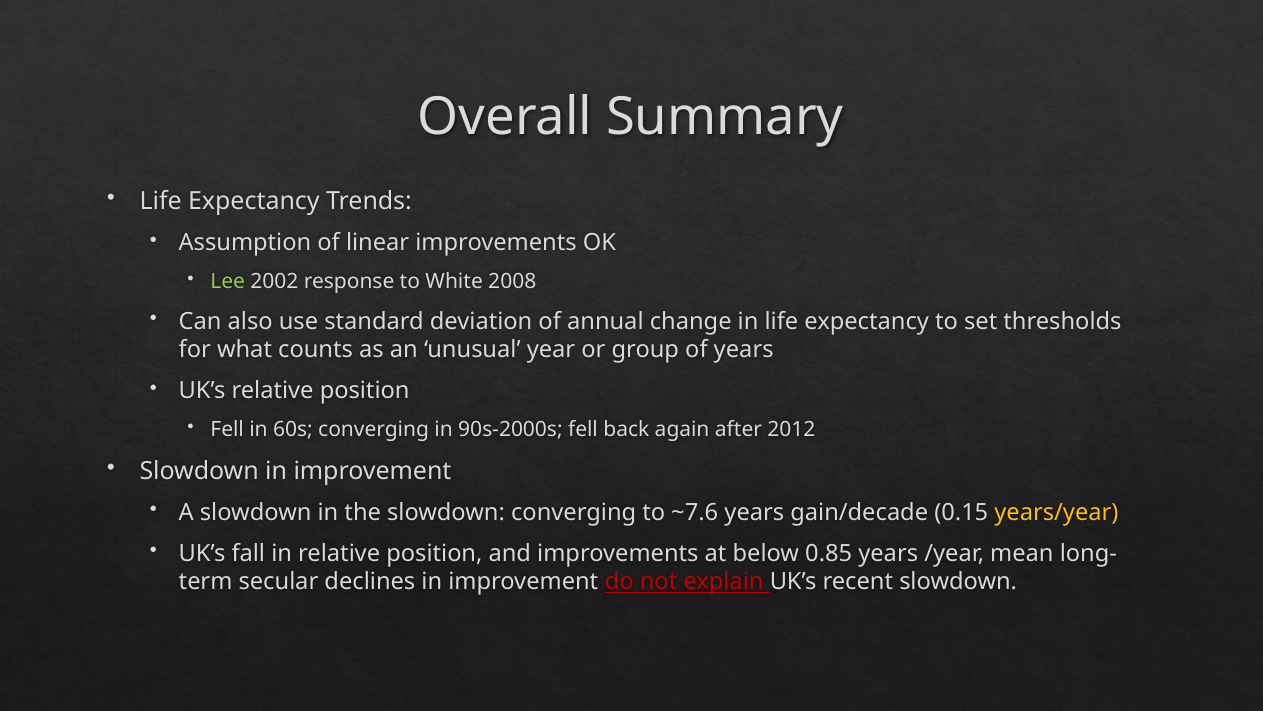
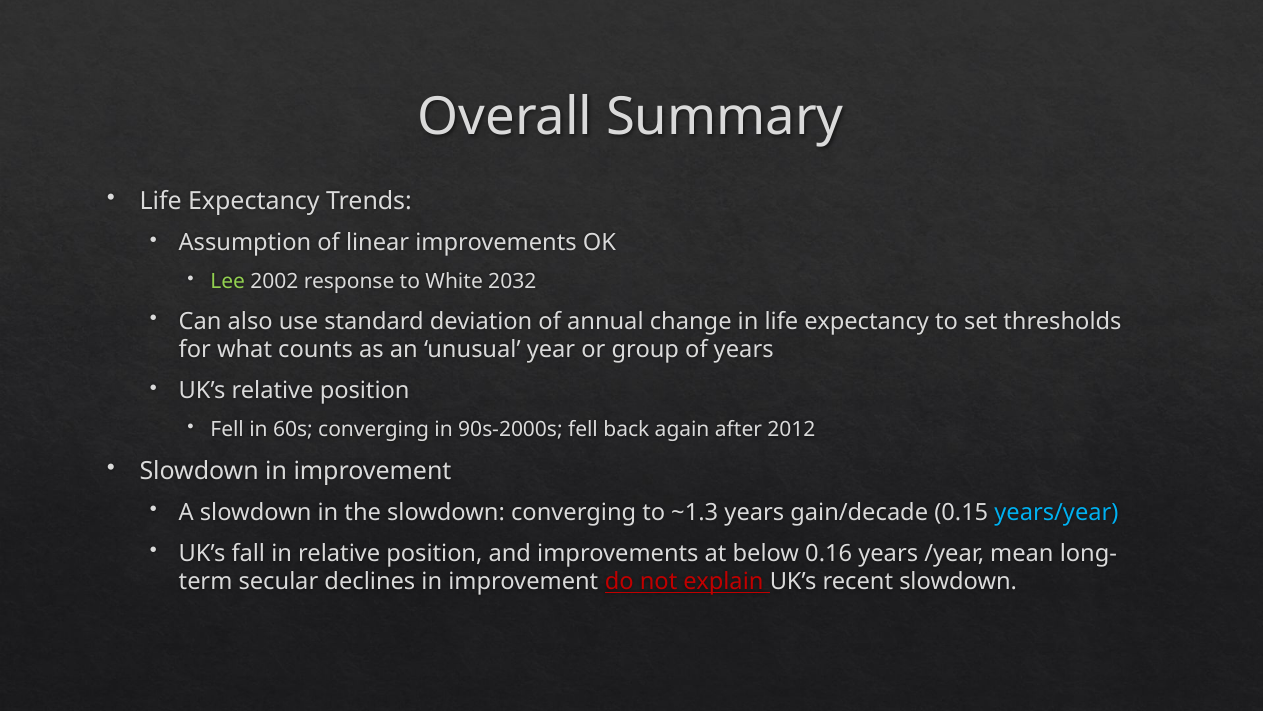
2008: 2008 -> 2032
~7.6: ~7.6 -> ~1.3
years/year colour: yellow -> light blue
0.85: 0.85 -> 0.16
